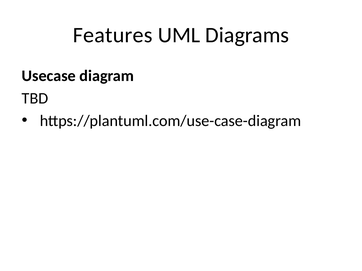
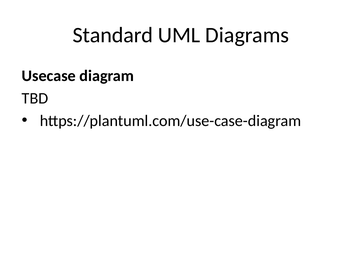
Features: Features -> Standard
